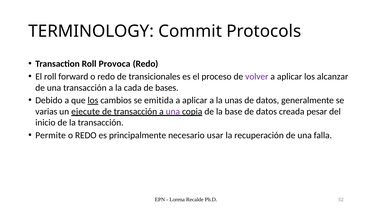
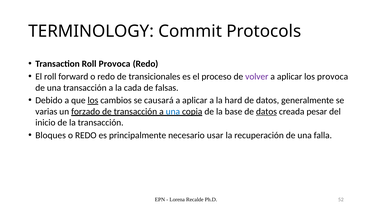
los alcanzar: alcanzar -> provoca
bases: bases -> falsas
emitida: emitida -> causará
unas: unas -> hard
ejecute: ejecute -> forzado
una at (173, 112) colour: purple -> blue
datos at (266, 112) underline: none -> present
Permite: Permite -> Bloques
